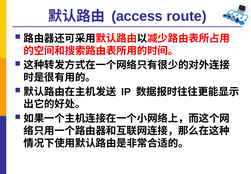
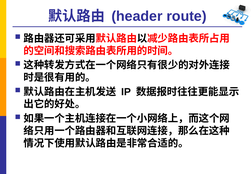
access: access -> header
